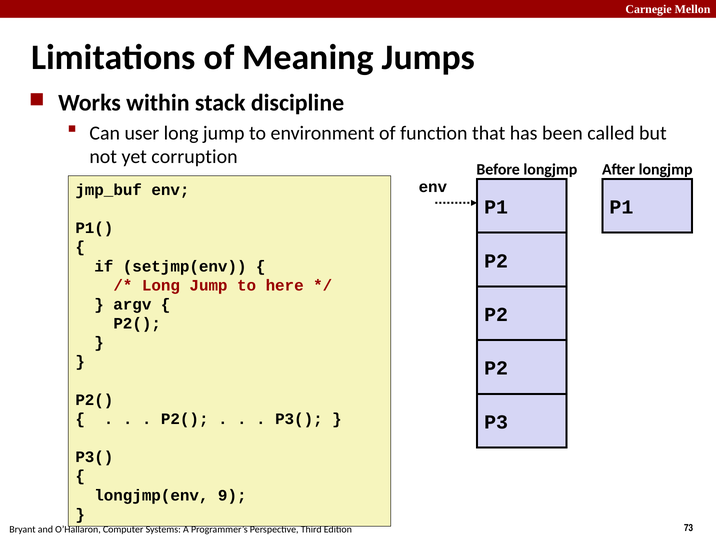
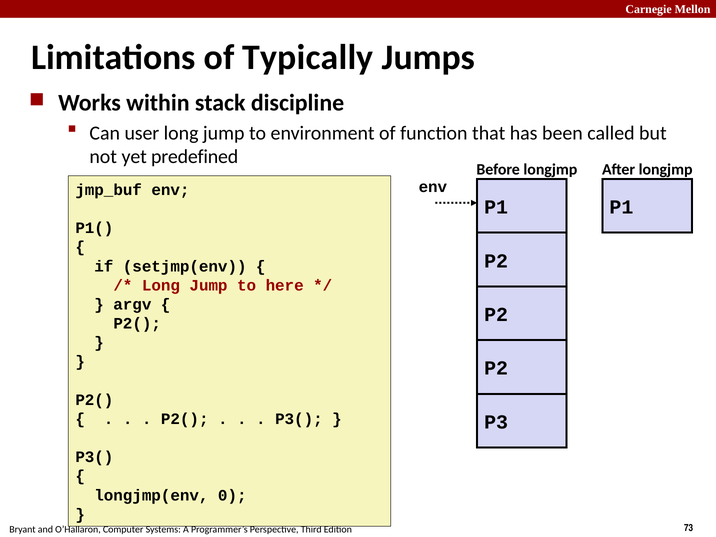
Meaning: Meaning -> Typically
corruption: corruption -> predefined
9: 9 -> 0
